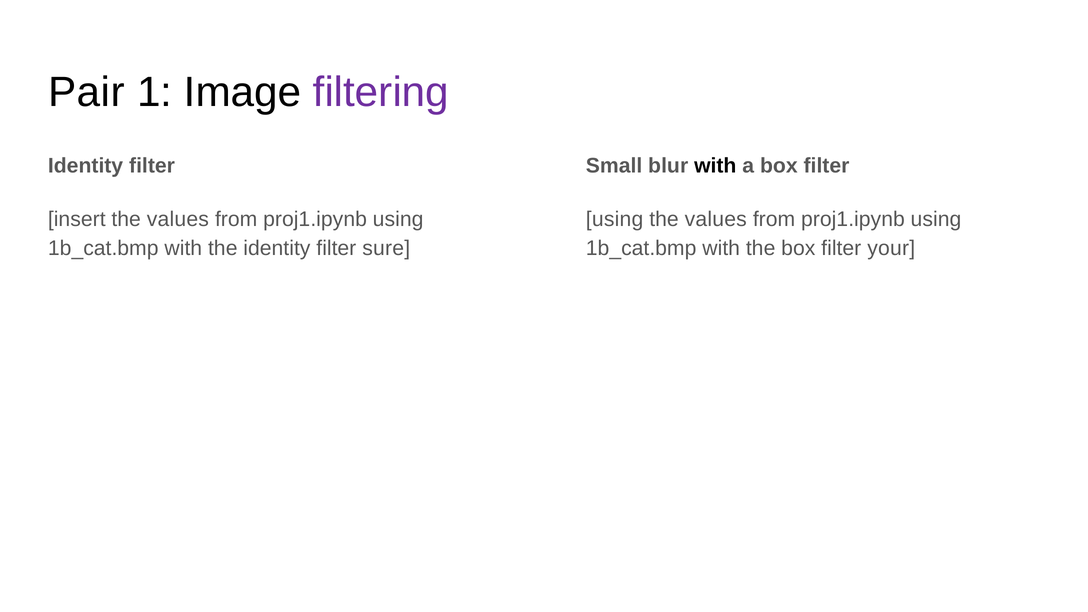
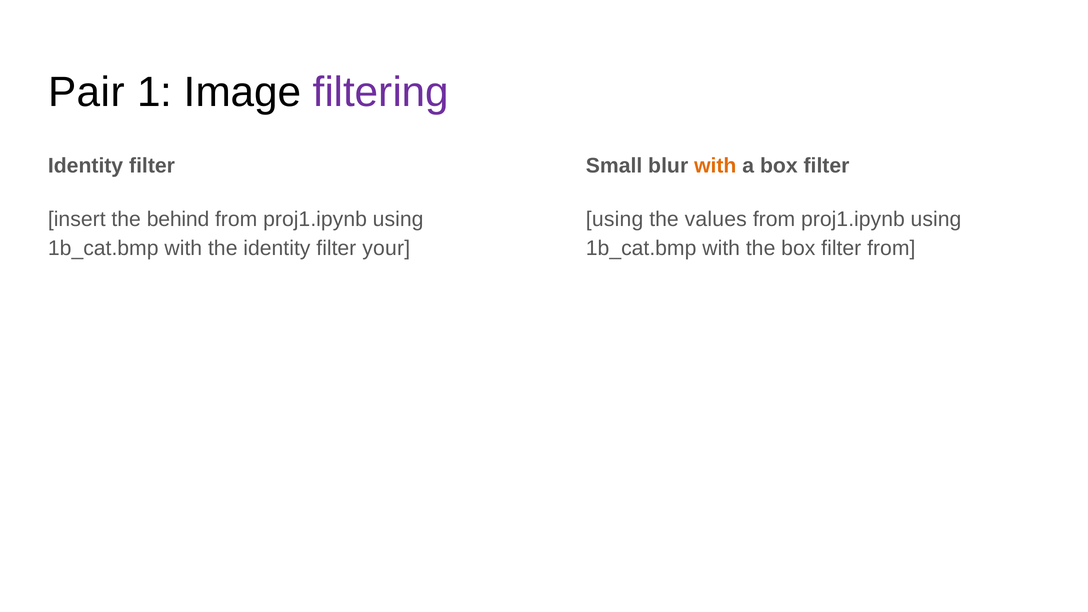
with at (715, 166) colour: black -> orange
insert the values: values -> behind
sure: sure -> your
filter your: your -> from
